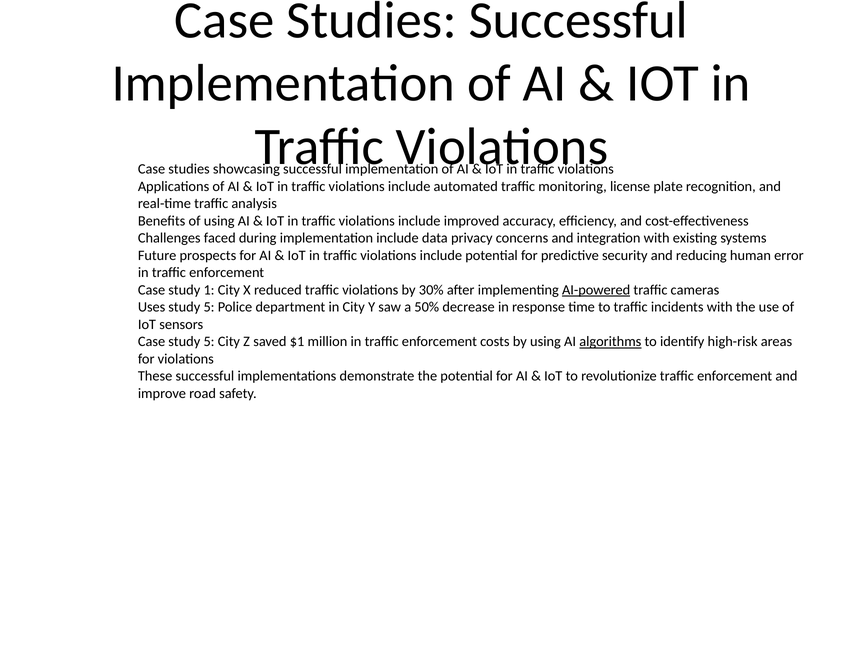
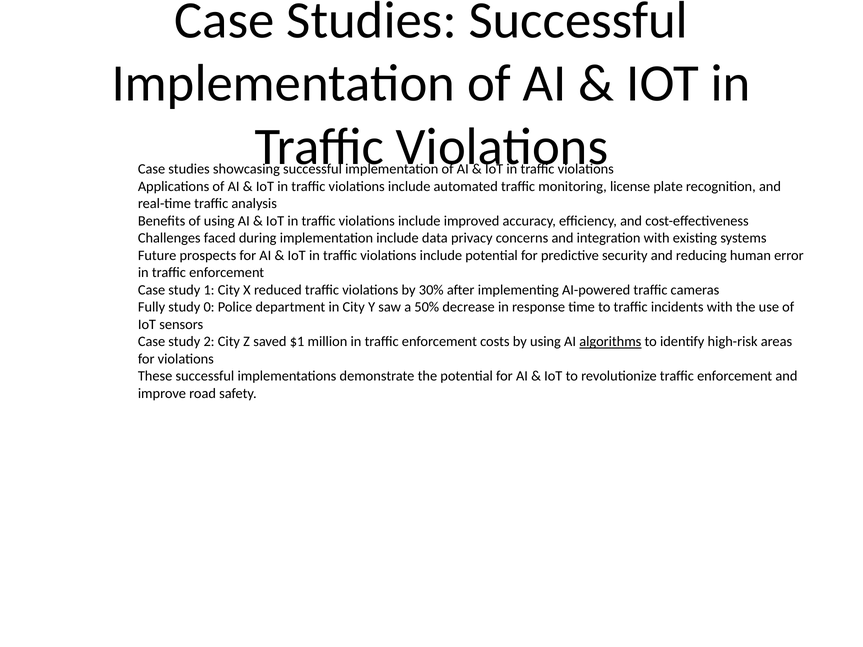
AI-powered underline: present -> none
Uses: Uses -> Fully
5 at (209, 307): 5 -> 0
Case study 5: 5 -> 2
